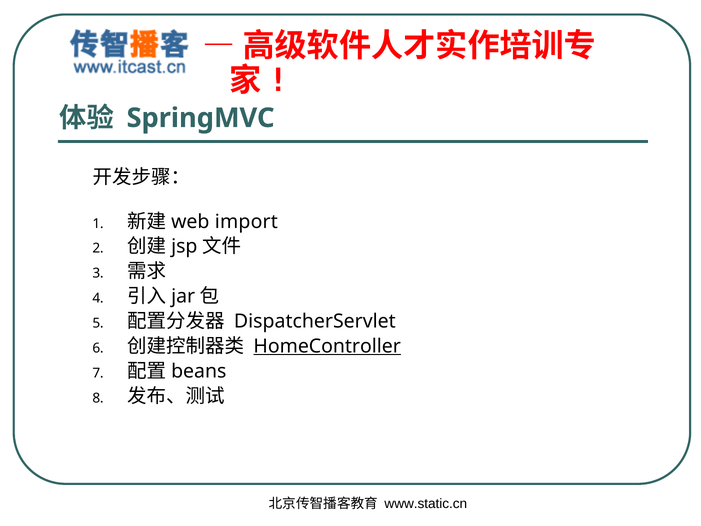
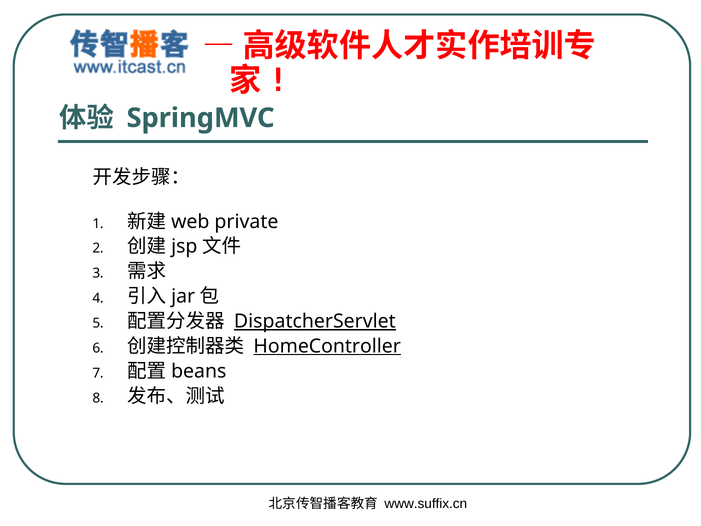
import: import -> private
DispatcherServlet underline: none -> present
www.static.cn: www.static.cn -> www.suffix.cn
